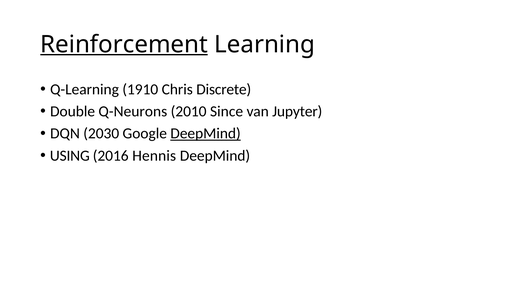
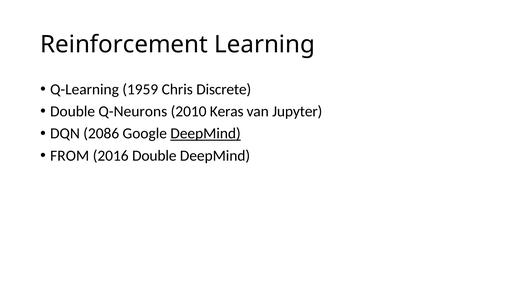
Reinforcement underline: present -> none
1910: 1910 -> 1959
Since: Since -> Keras
2030: 2030 -> 2086
USING: USING -> FROM
2016 Hennis: Hennis -> Double
